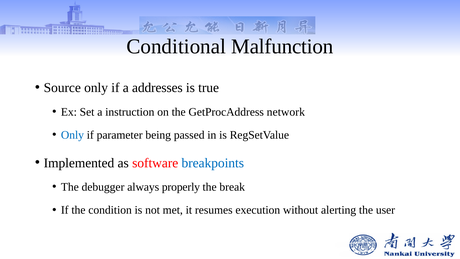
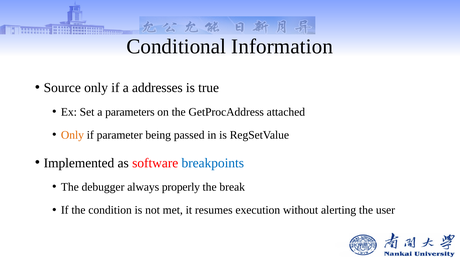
Malfunction: Malfunction -> Information
instruction: instruction -> parameters
network: network -> attached
Only at (72, 135) colour: blue -> orange
